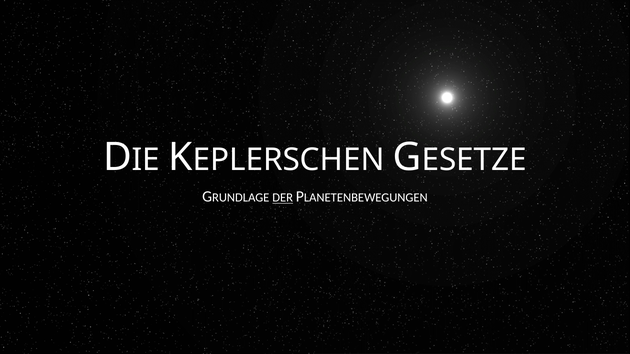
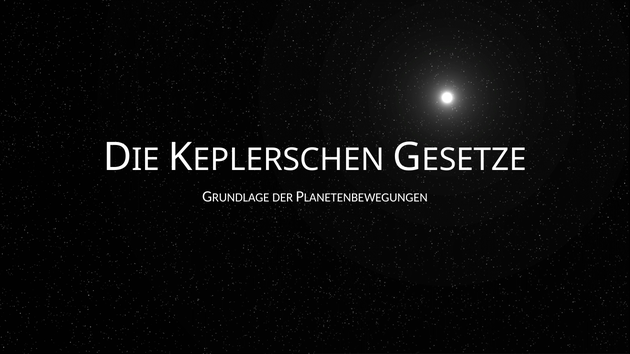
DER underline: present -> none
